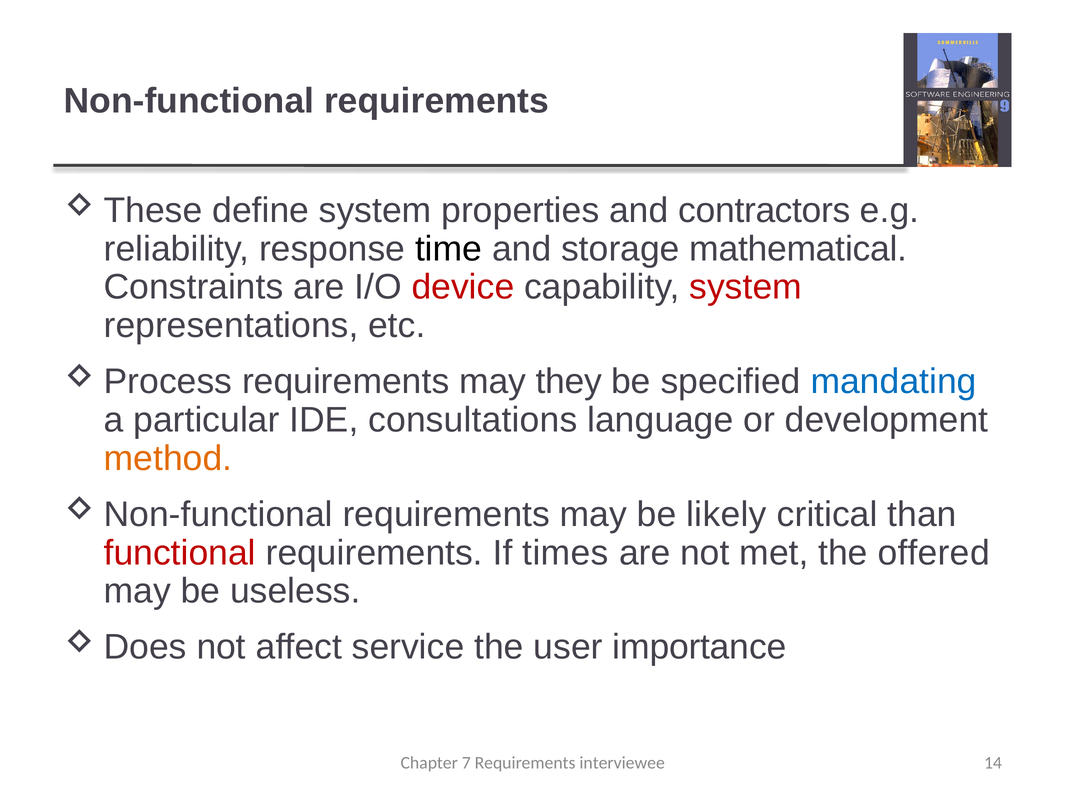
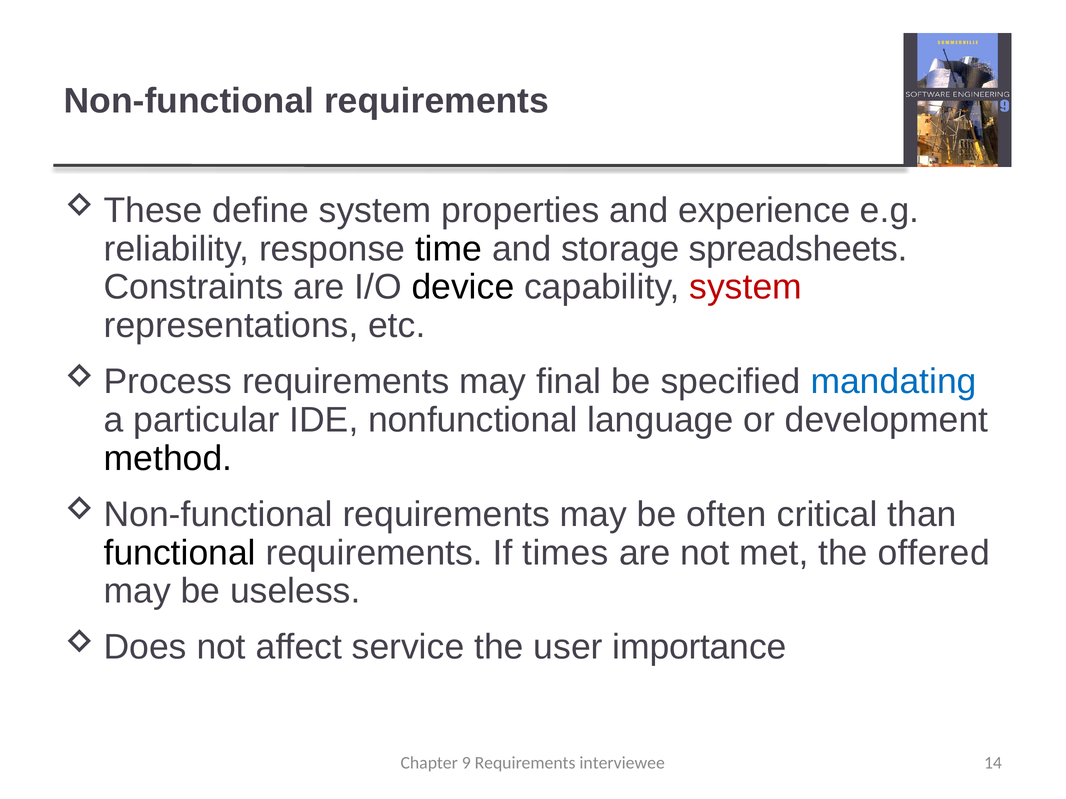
contractors: contractors -> experience
mathematical: mathematical -> spreadsheets
device colour: red -> black
they: they -> final
consultations: consultations -> nonfunctional
method colour: orange -> black
likely: likely -> often
functional colour: red -> black
7: 7 -> 9
